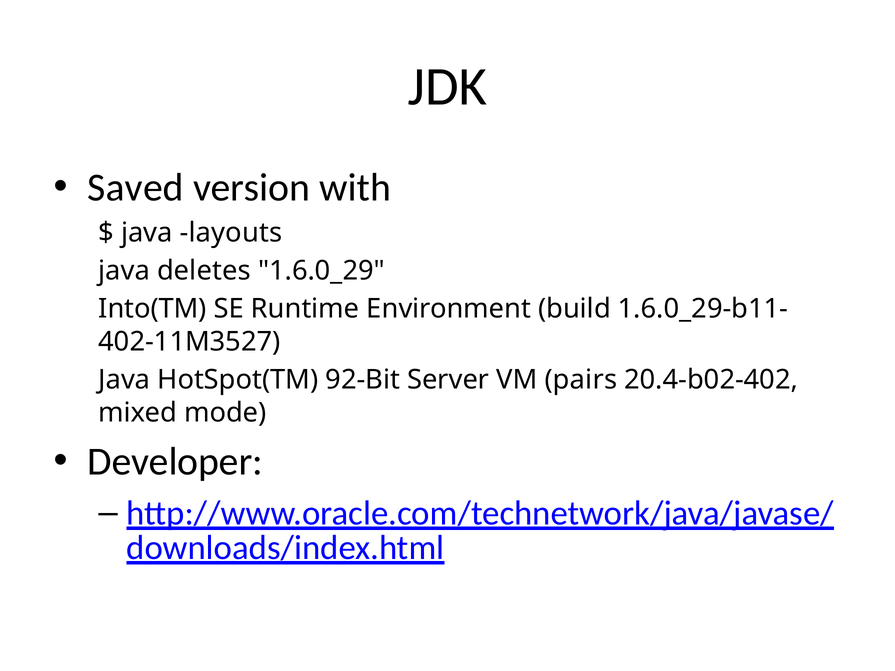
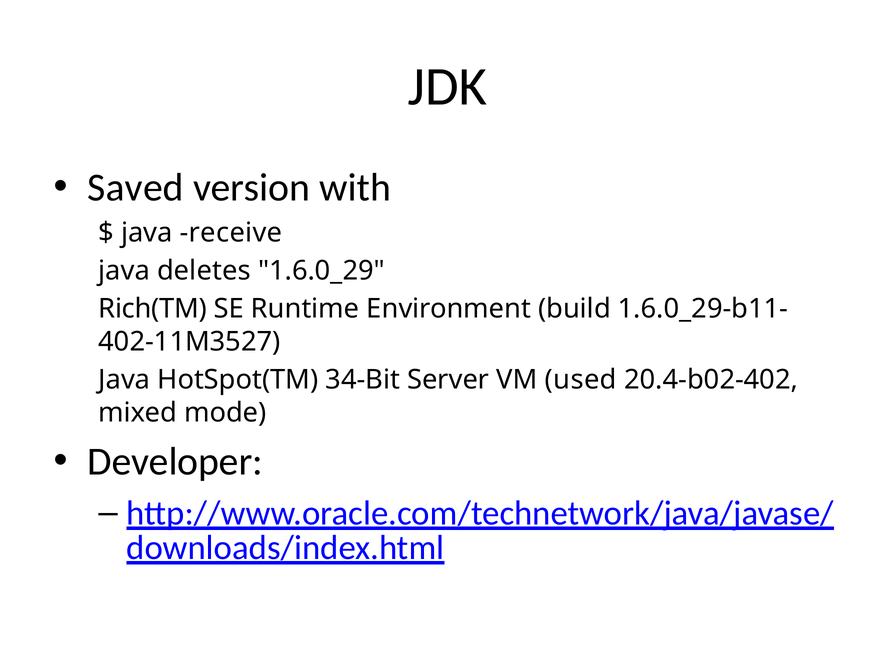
layouts: layouts -> receive
Into(TM: Into(TM -> Rich(TM
92-Bit: 92-Bit -> 34-Bit
pairs: pairs -> used
